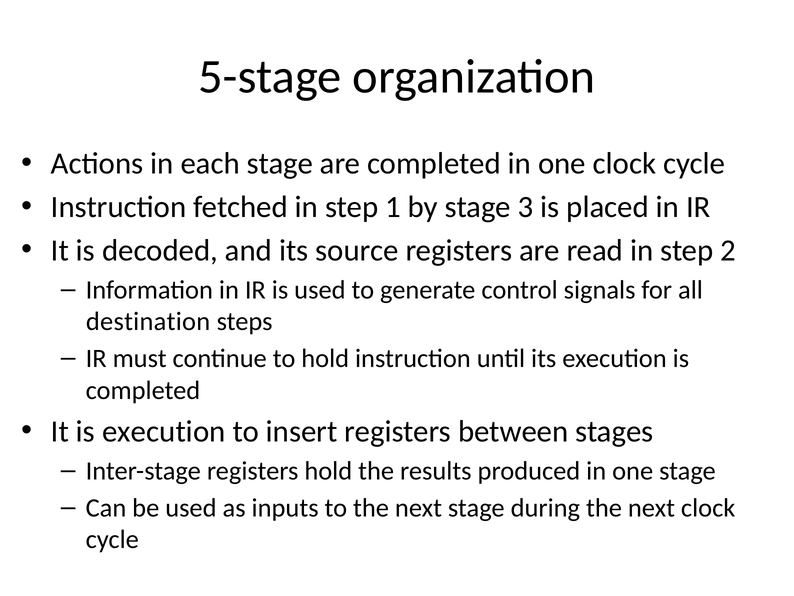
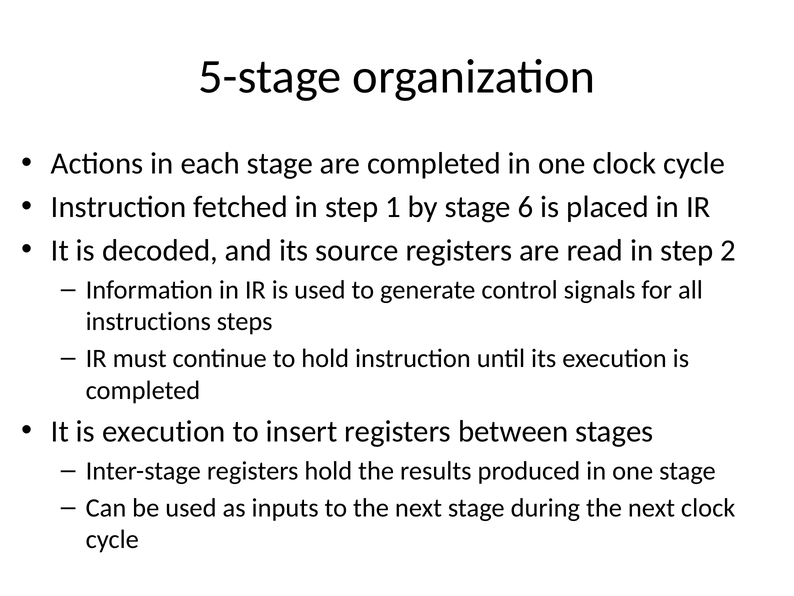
3: 3 -> 6
destination: destination -> instructions
